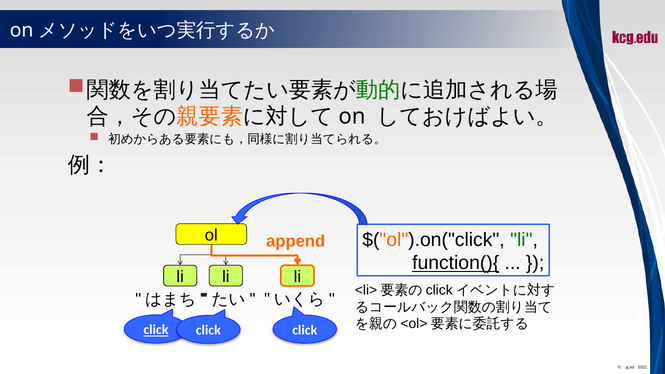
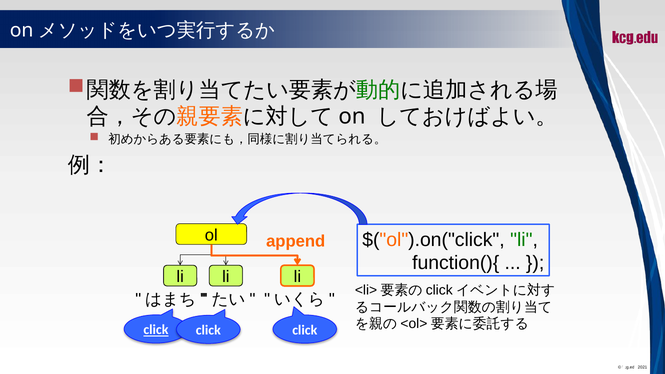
function(){ underline: present -> none
